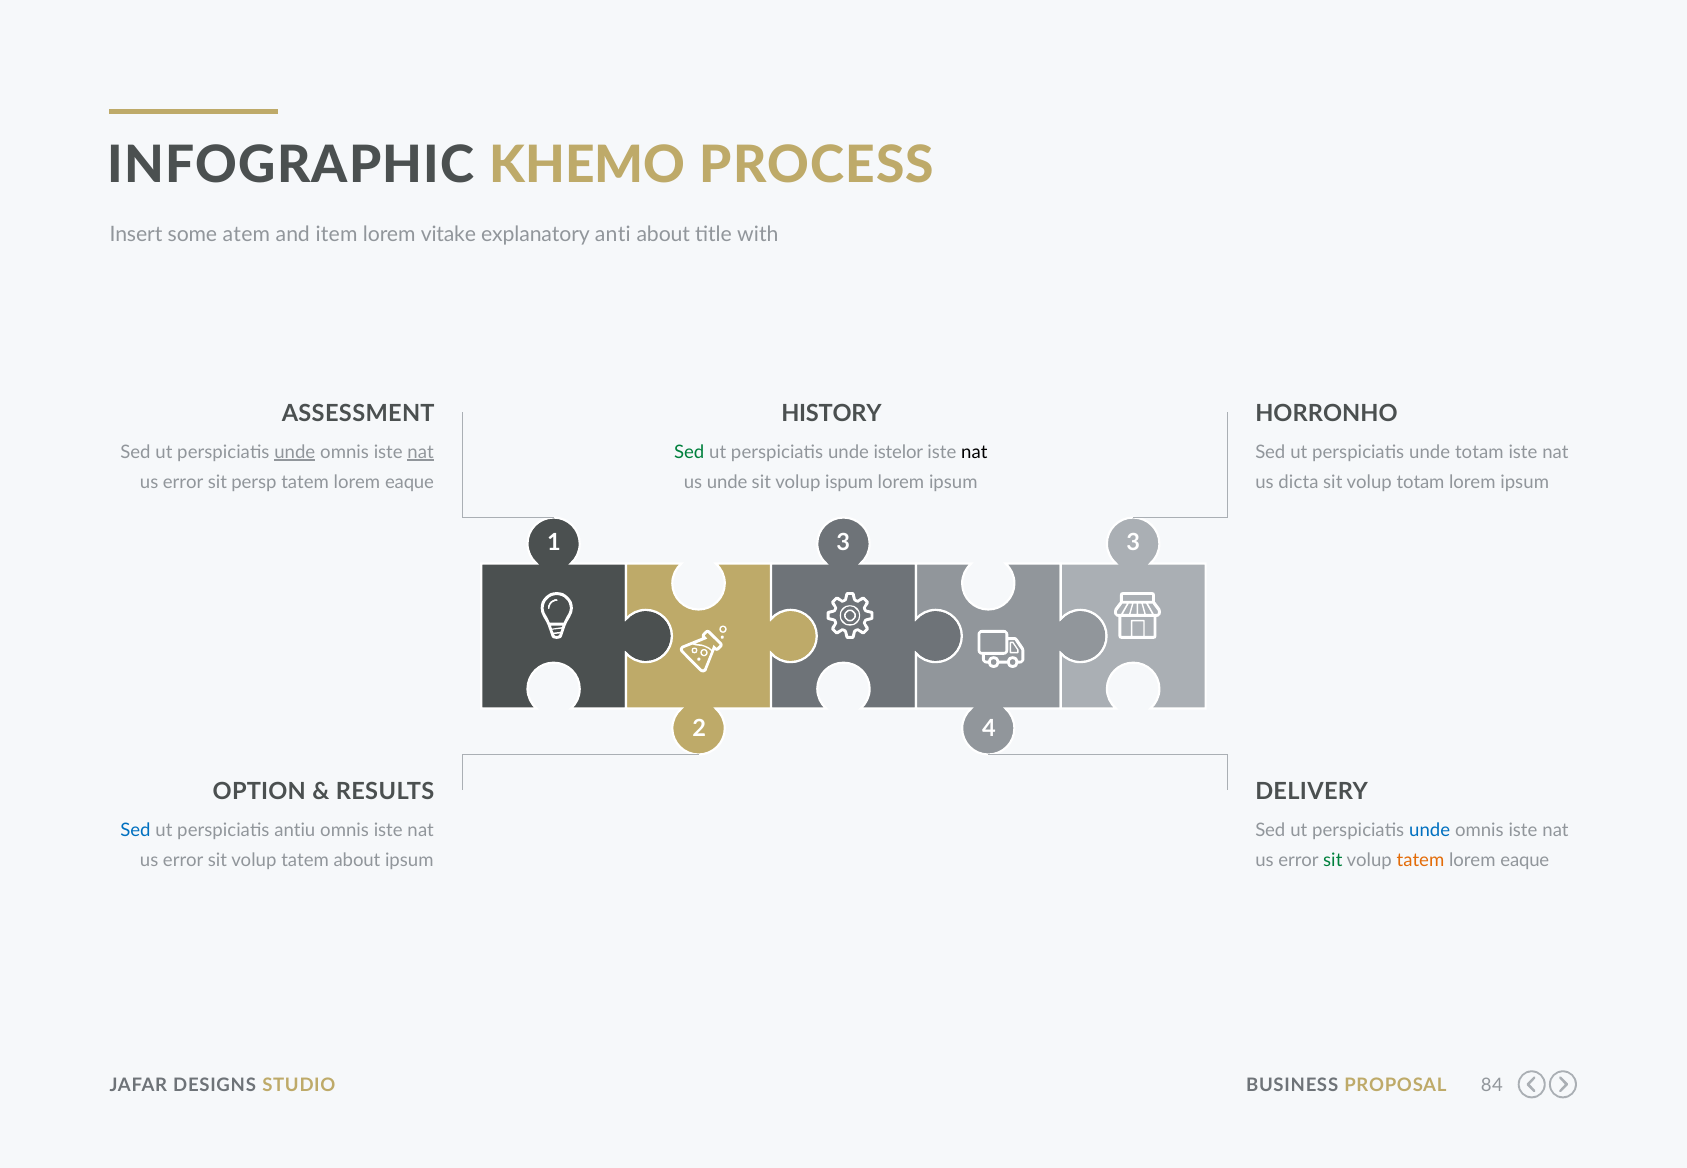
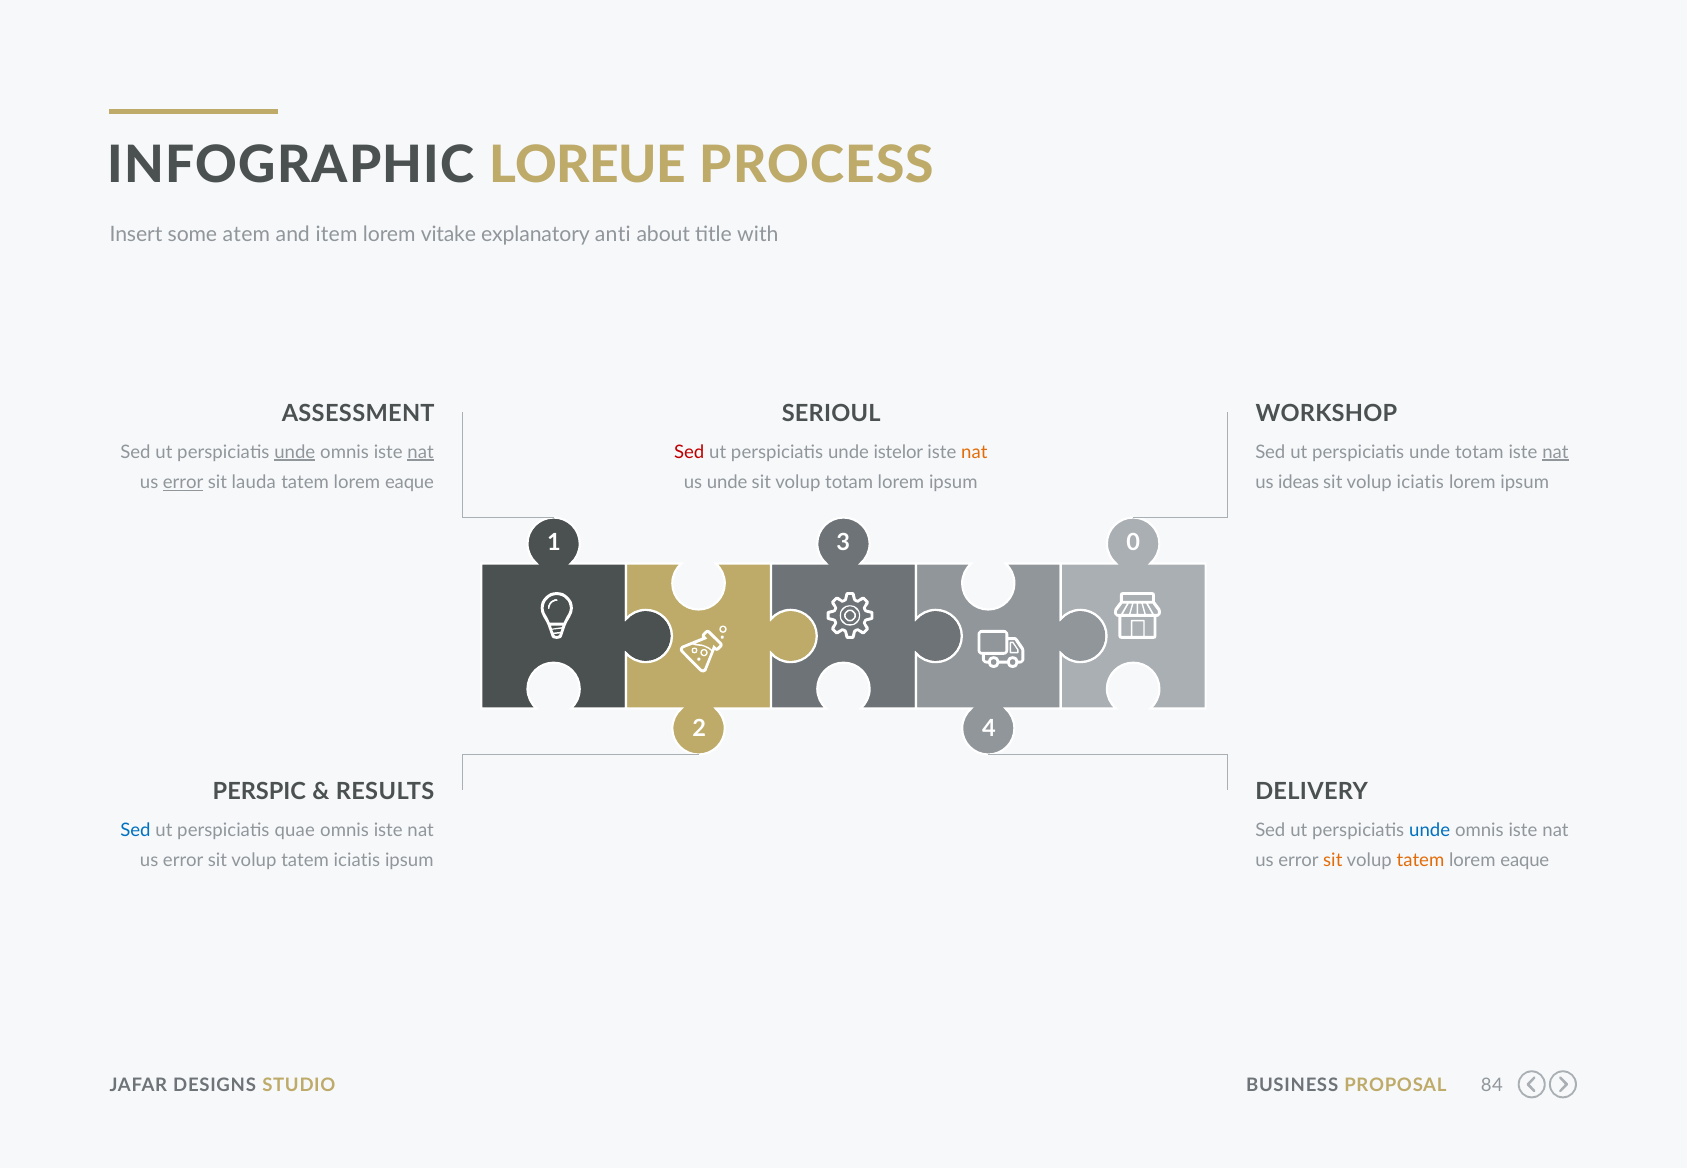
KHEMO: KHEMO -> LOREUE
HISTORY: HISTORY -> SERIOUL
HORRONHO: HORRONHO -> WORKSHOP
Sed at (689, 452) colour: green -> red
nat at (974, 452) colour: black -> orange
nat at (1555, 452) underline: none -> present
error at (183, 482) underline: none -> present
persp: persp -> lauda
volup ispum: ispum -> totam
dicta: dicta -> ideas
volup totam: totam -> iciatis
1 3: 3 -> 0
OPTION: OPTION -> PERSPIC
antiu: antiu -> quae
tatem about: about -> iciatis
sit at (1333, 861) colour: green -> orange
